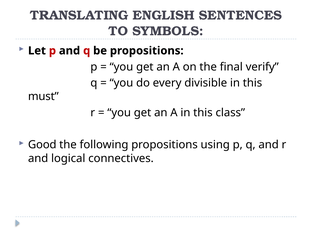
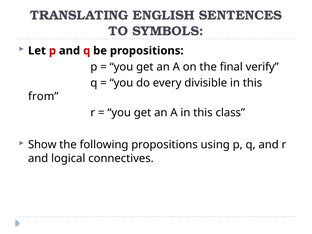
must: must -> from
Good: Good -> Show
